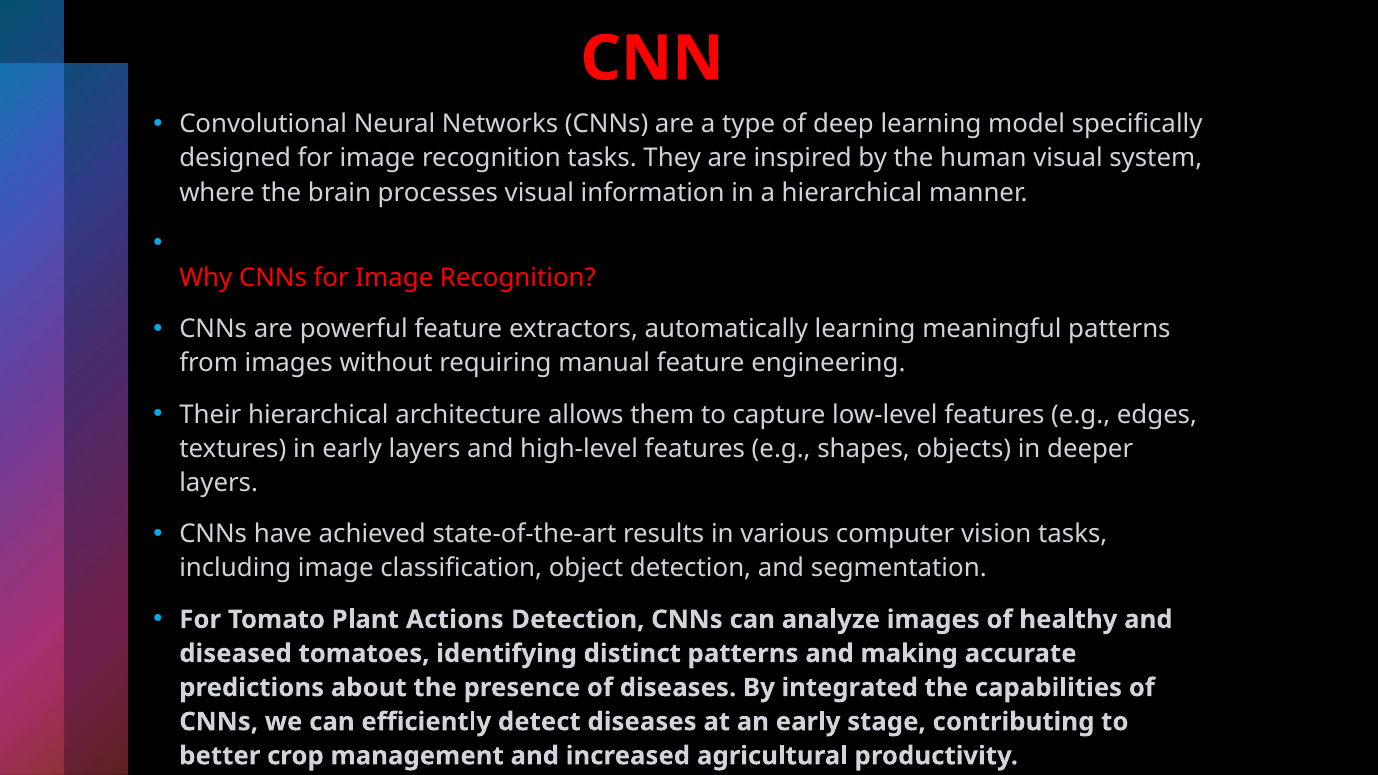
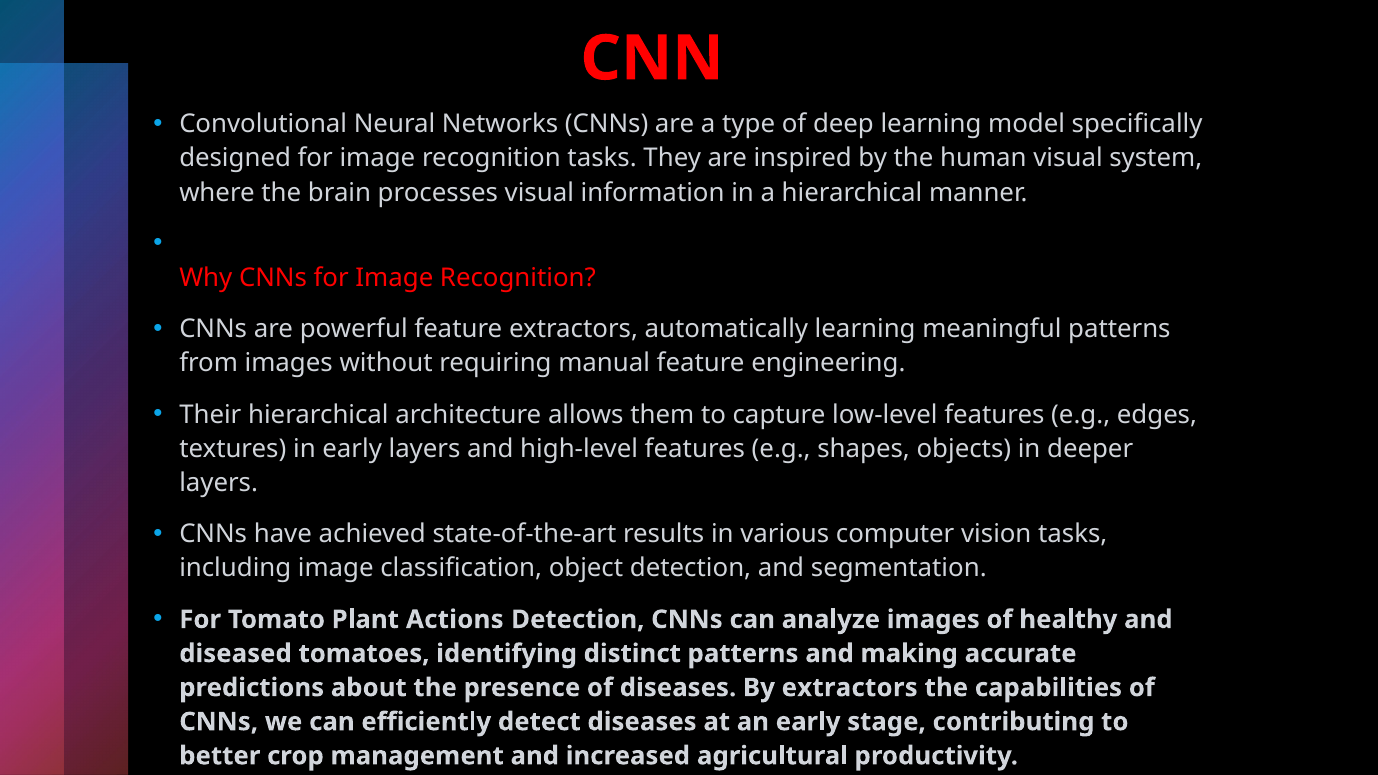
By integrated: integrated -> extractors
